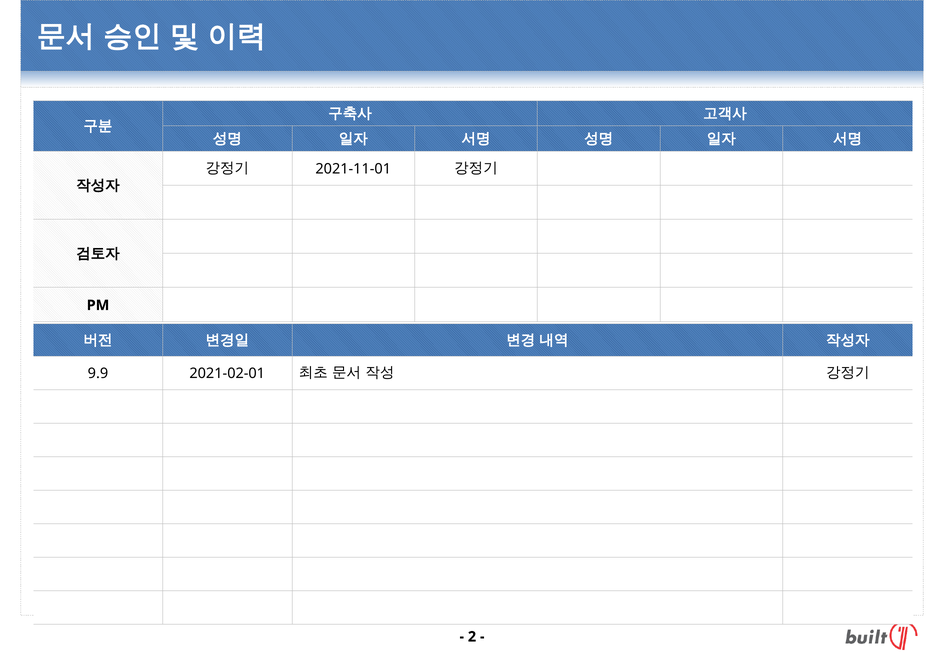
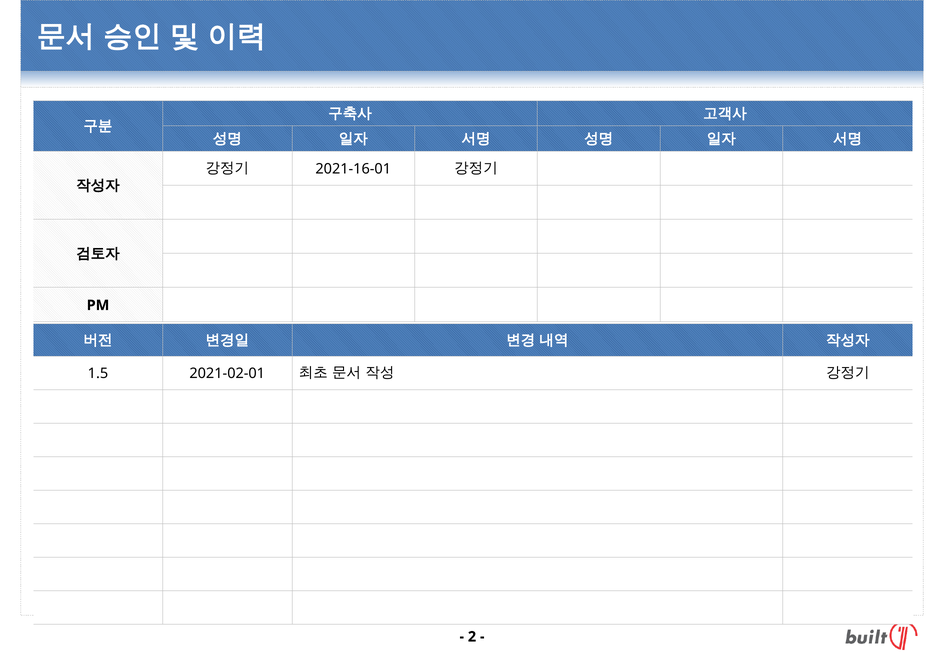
2021-11-01: 2021-11-01 -> 2021-16-01
9.9: 9.9 -> 1.5
